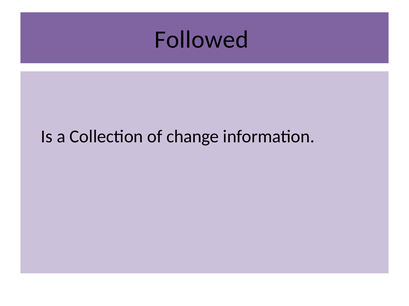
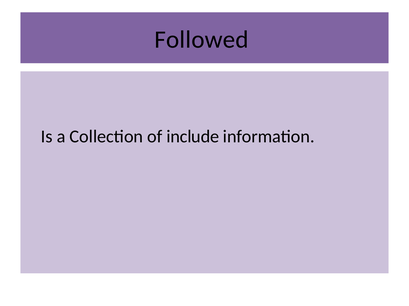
change: change -> include
